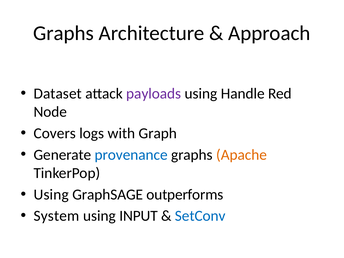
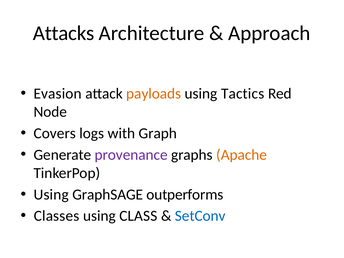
Graphs at (64, 33): Graphs -> Attacks
Dataset: Dataset -> Evasion
payloads colour: purple -> orange
Handle: Handle -> Tactics
provenance colour: blue -> purple
System: System -> Classes
INPUT: INPUT -> CLASS
